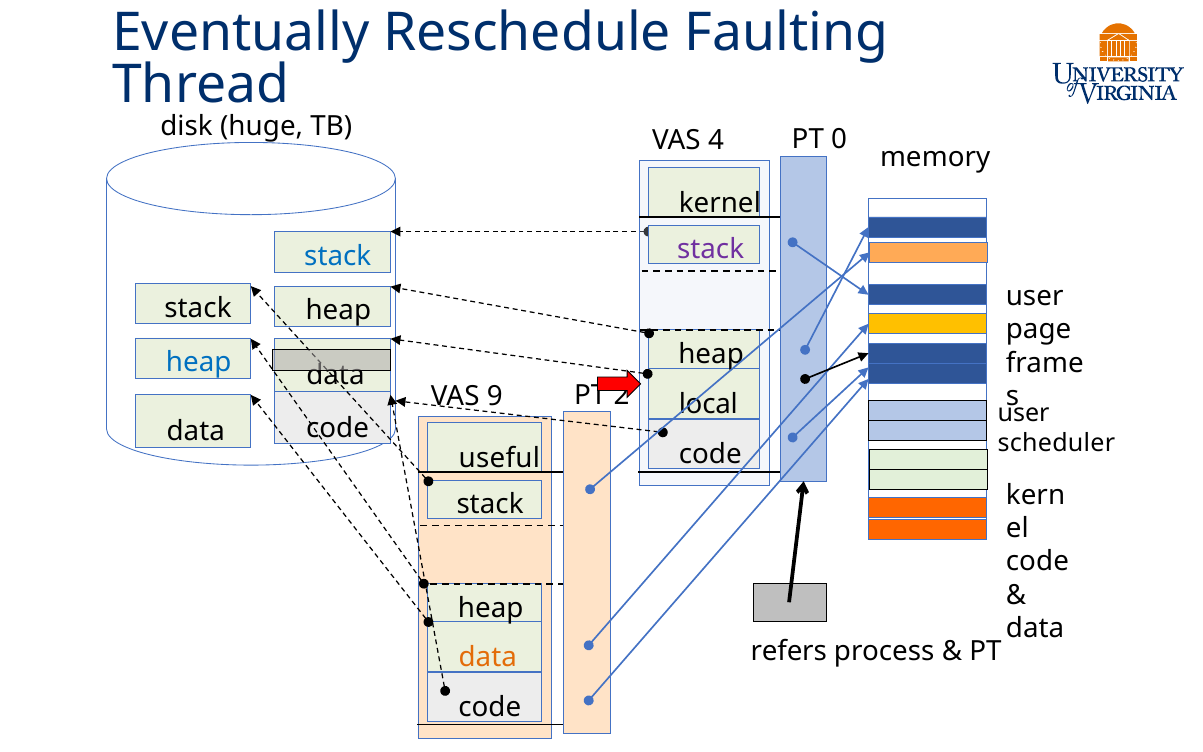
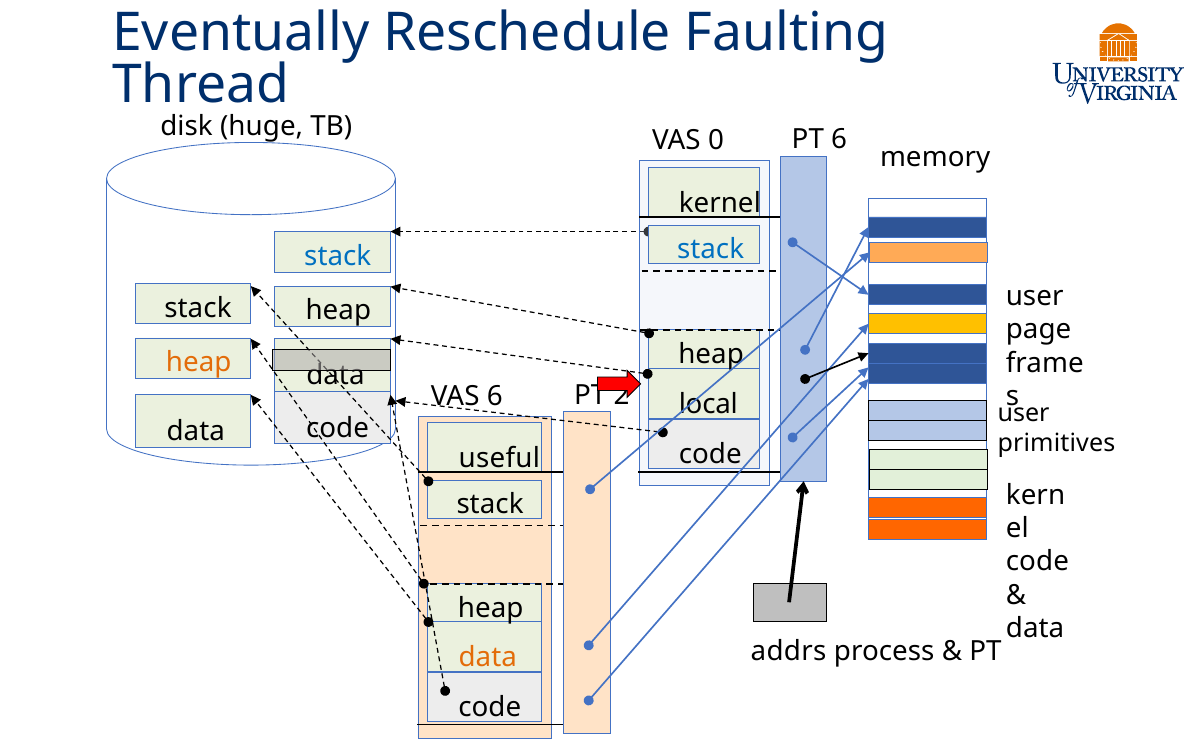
4: 4 -> 0
PT 0: 0 -> 6
stack at (711, 250) colour: purple -> blue
heap at (199, 362) colour: blue -> orange
VAS 9: 9 -> 6
scheduler: scheduler -> primitives
refers: refers -> addrs
